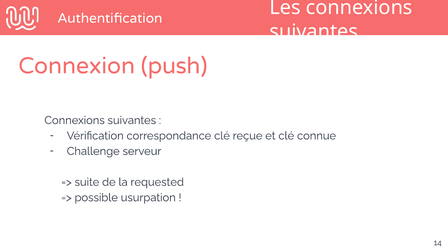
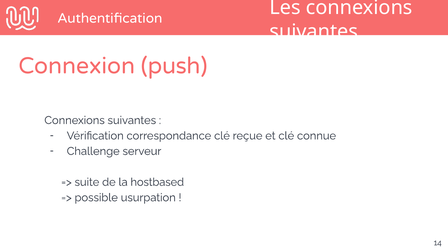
requested: requested -> hostbased
